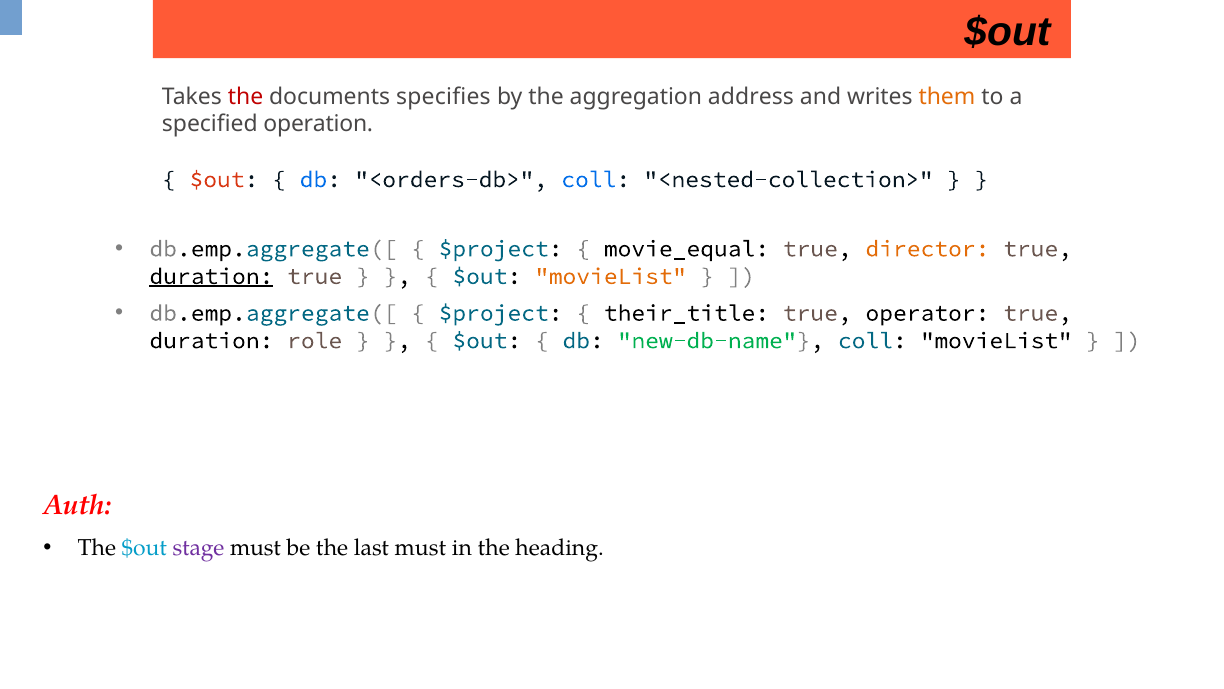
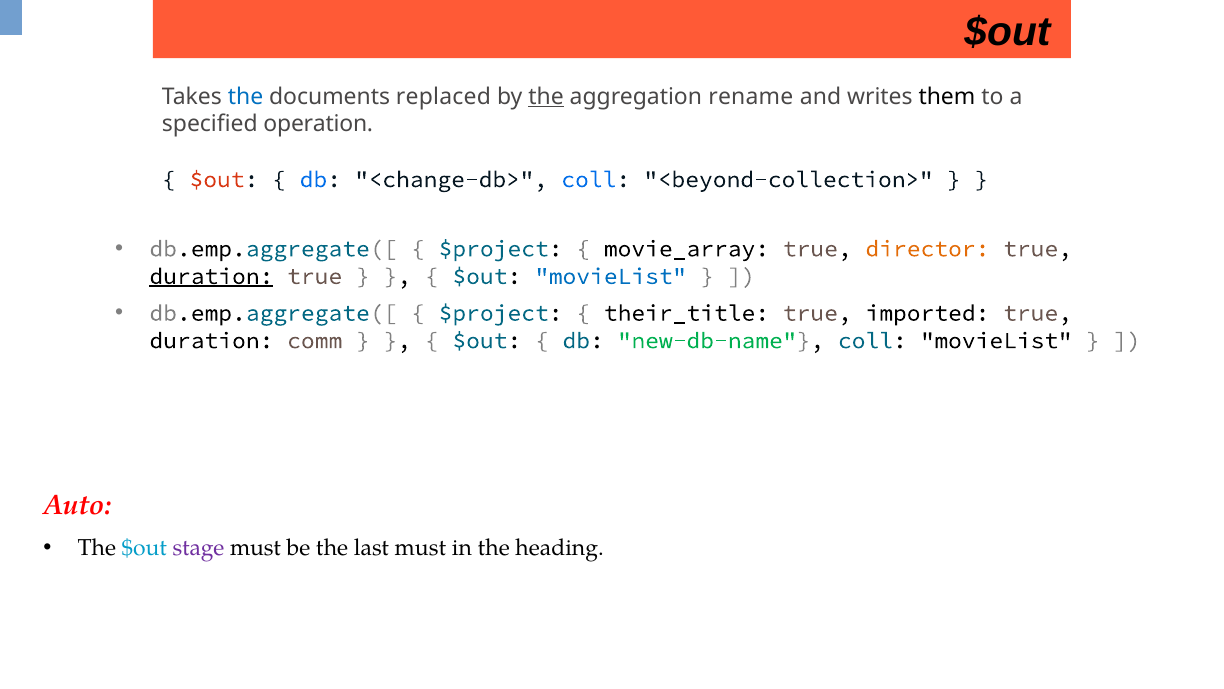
the at (246, 96) colour: red -> blue
specifies: specifies -> replaced
the at (546, 96) underline: none -> present
address: address -> rename
them colour: orange -> black
<orders-db>: <orders-db> -> <change-db>
<nested-collection>: <nested-collection> -> <beyond-collection>
movie_equal: movie_equal -> movie_array
movieList at (611, 276) colour: orange -> blue
operator: operator -> imported
role: role -> comm
Auth: Auth -> Auto
